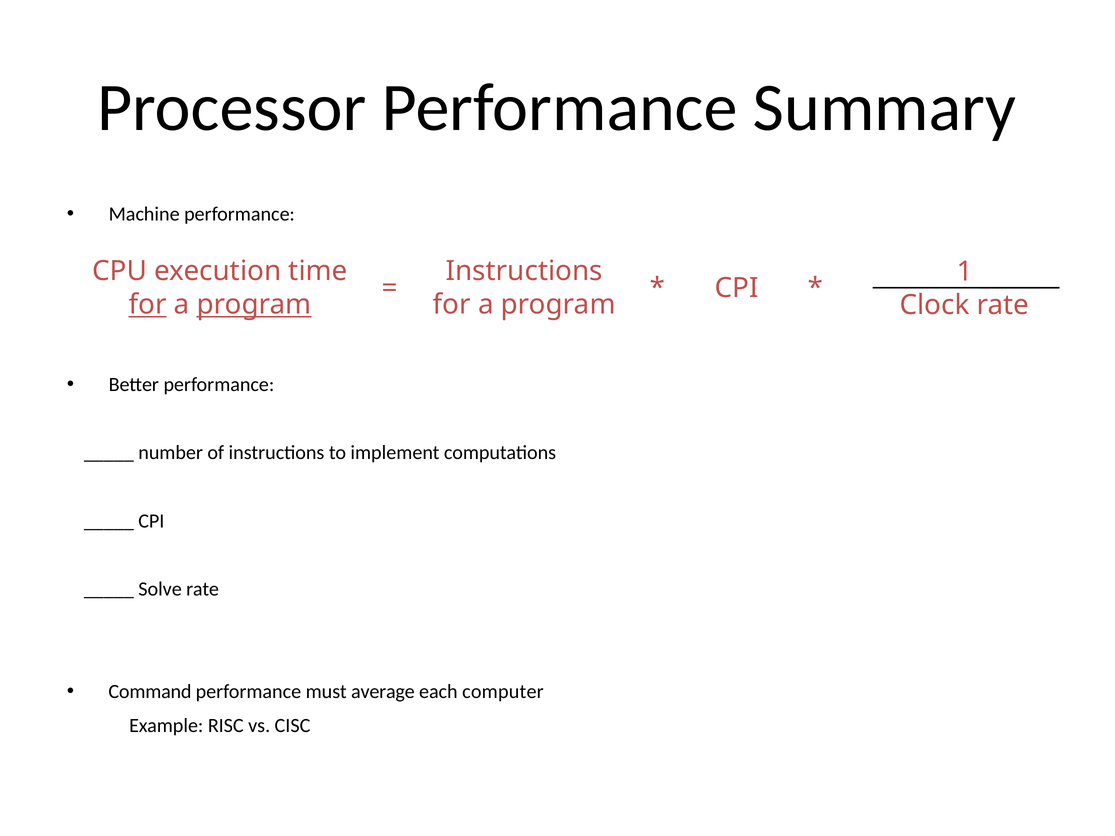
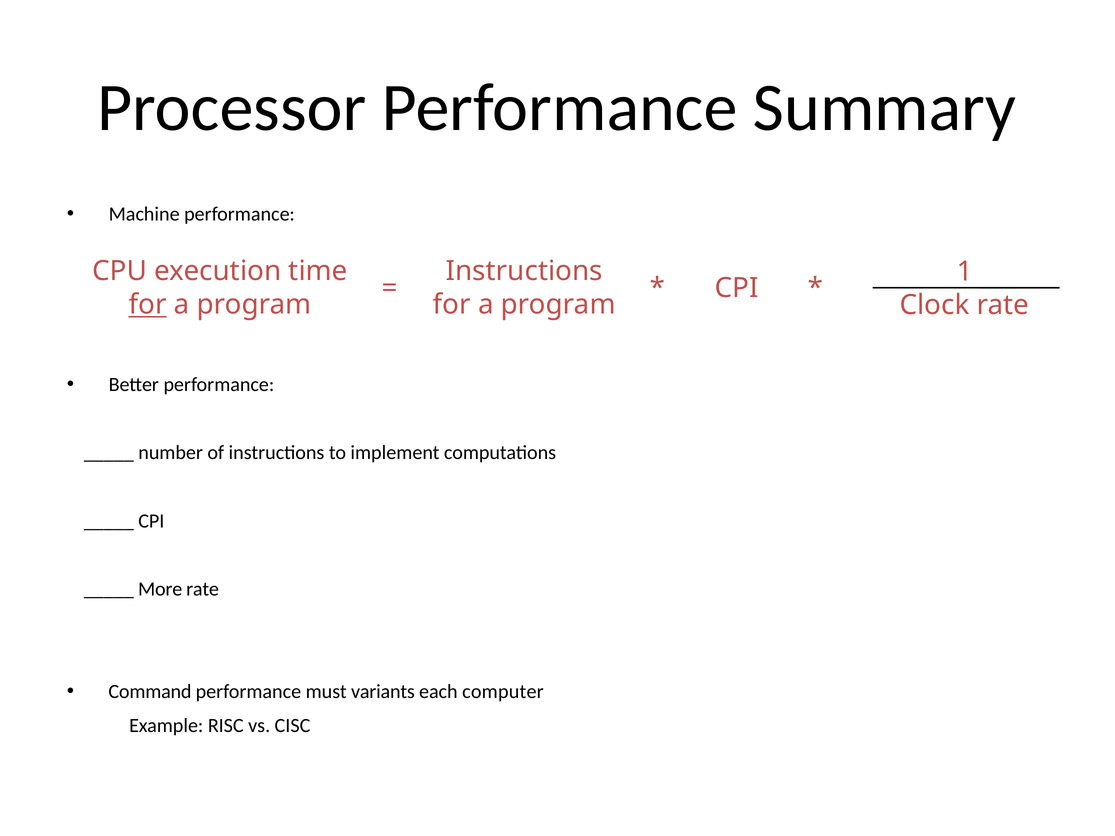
program at (254, 305) underline: present -> none
Solve: Solve -> More
average: average -> variants
